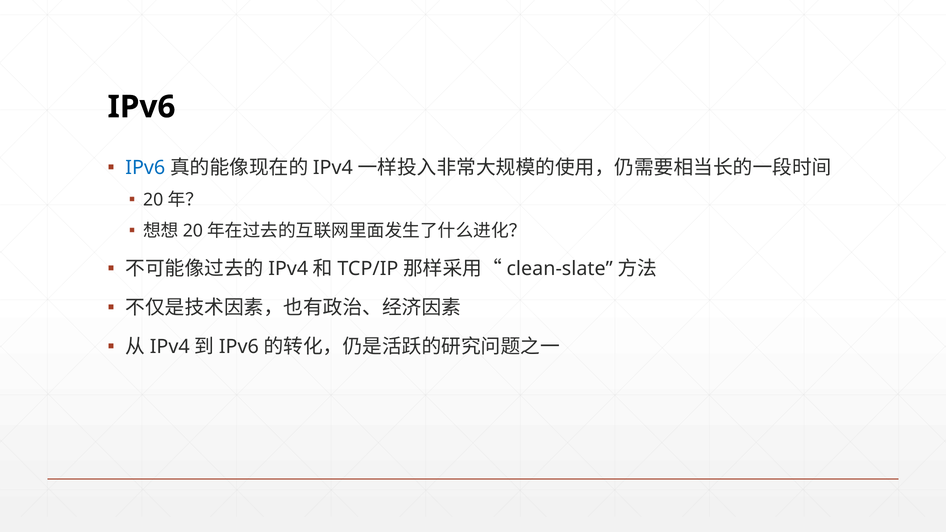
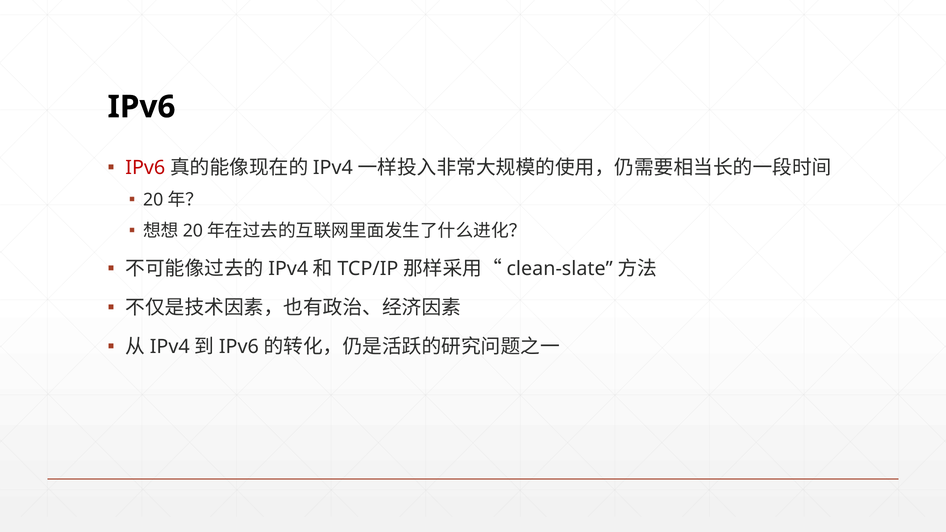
IPv6 at (145, 168) colour: blue -> red
